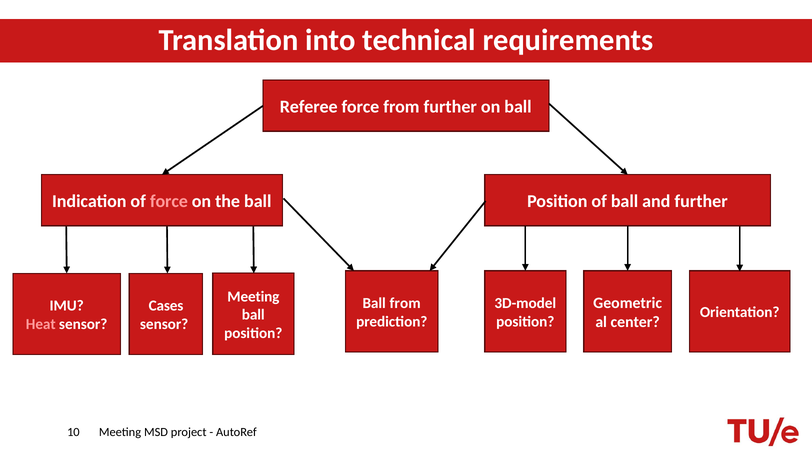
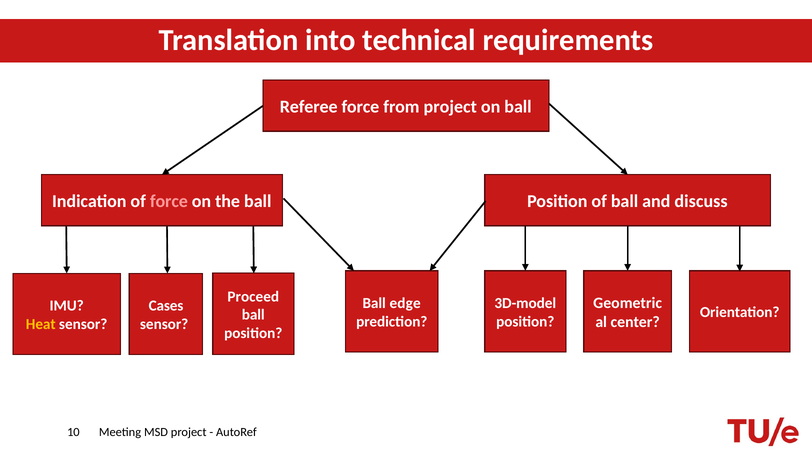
from further: further -> project
and further: further -> discuss
Meeting at (253, 296): Meeting -> Proceed
Ball from: from -> edge
Heat colour: pink -> yellow
